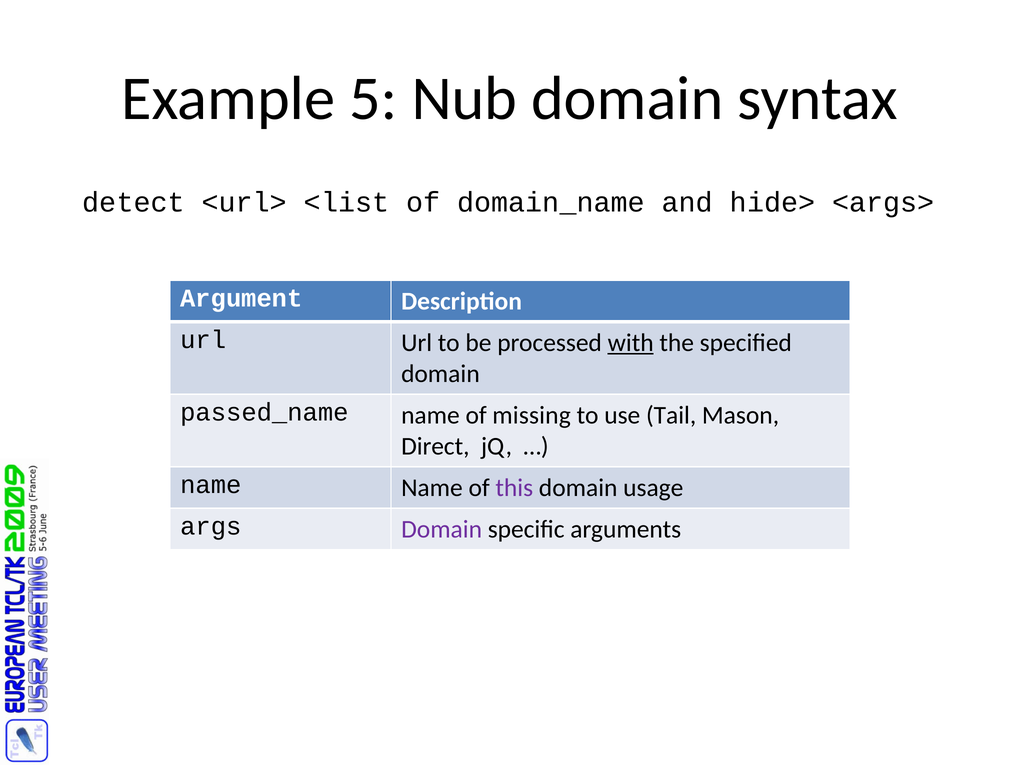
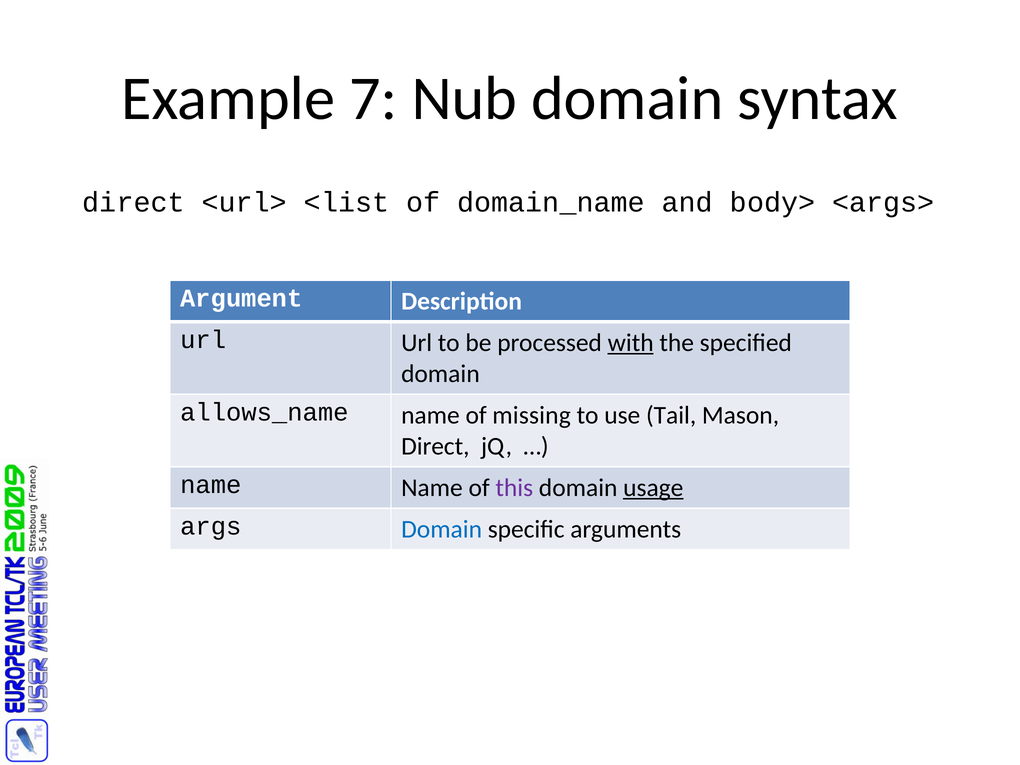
5: 5 -> 7
detect at (134, 203): detect -> direct
hide>: hide> -> body>
passed_name: passed_name -> allows_name
usage underline: none -> present
Domain at (442, 529) colour: purple -> blue
